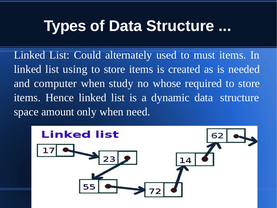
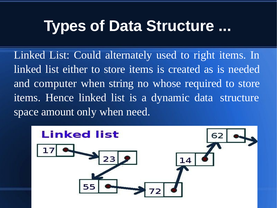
must: must -> right
using: using -> either
study: study -> string
